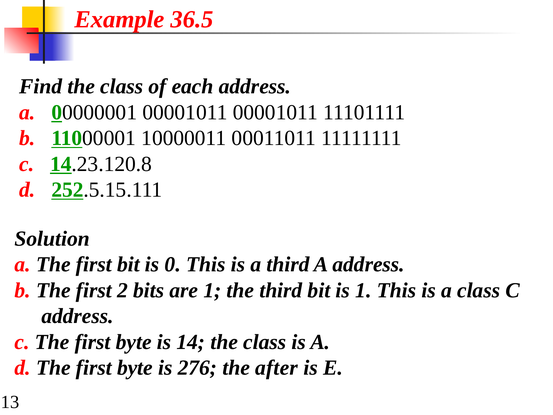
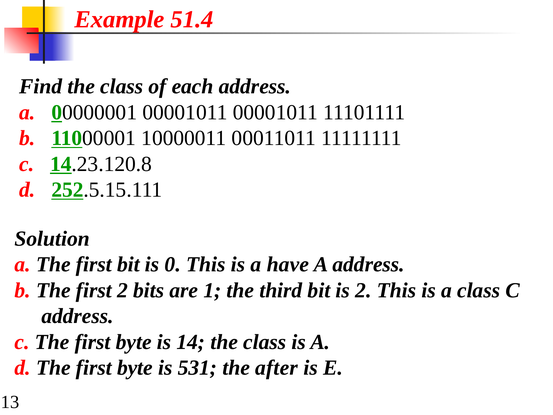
36.5: 36.5 -> 51.4
a third: third -> have
is 1: 1 -> 2
276: 276 -> 531
